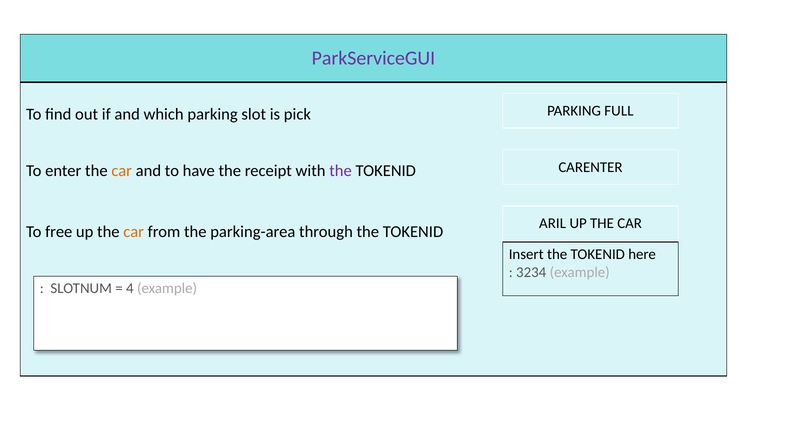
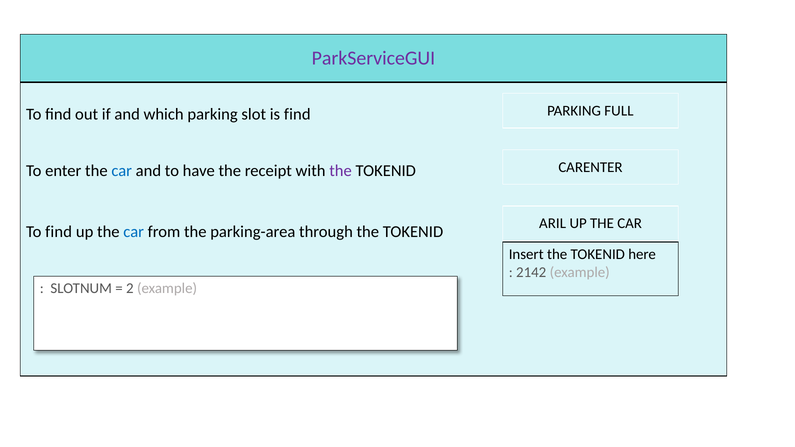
is pick: pick -> find
car at (122, 171) colour: orange -> blue
free at (59, 232): free -> find
car at (134, 232) colour: orange -> blue
3234: 3234 -> 2142
4: 4 -> 2
